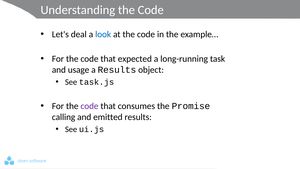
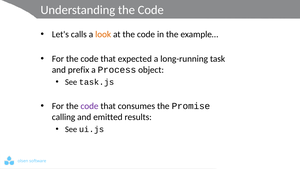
deal: deal -> calls
look colour: blue -> orange
usage: usage -> prefix
a Results: Results -> Process
